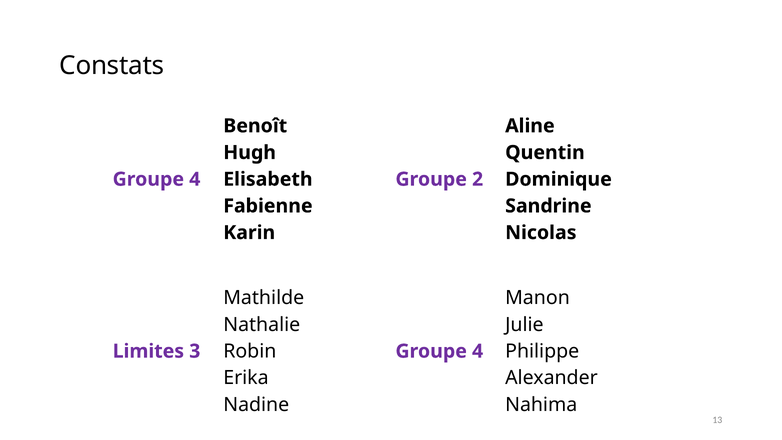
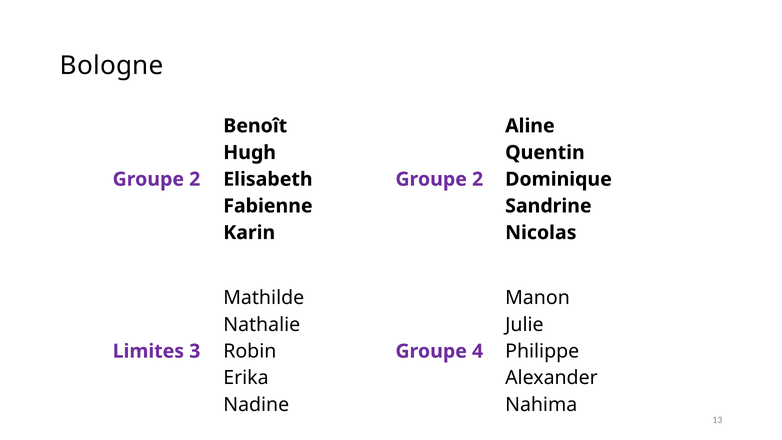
Constats: Constats -> Bologne
4 at (195, 179): 4 -> 2
